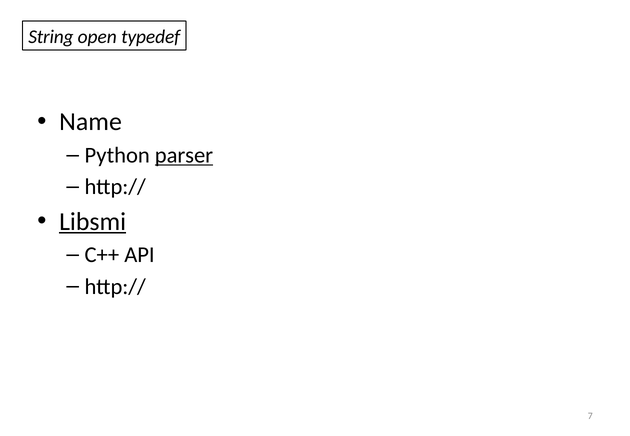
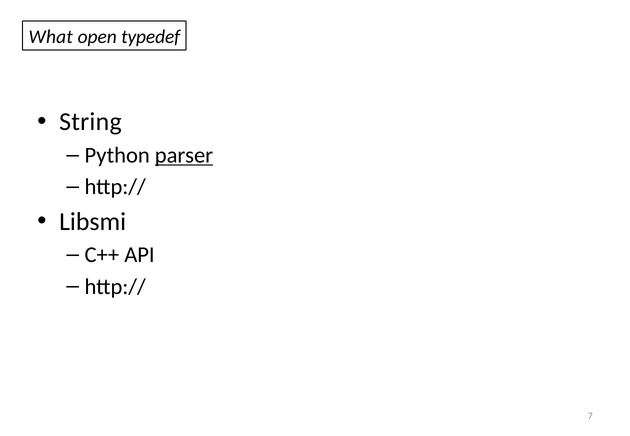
String: String -> What
Name: Name -> String
Libsmi underline: present -> none
